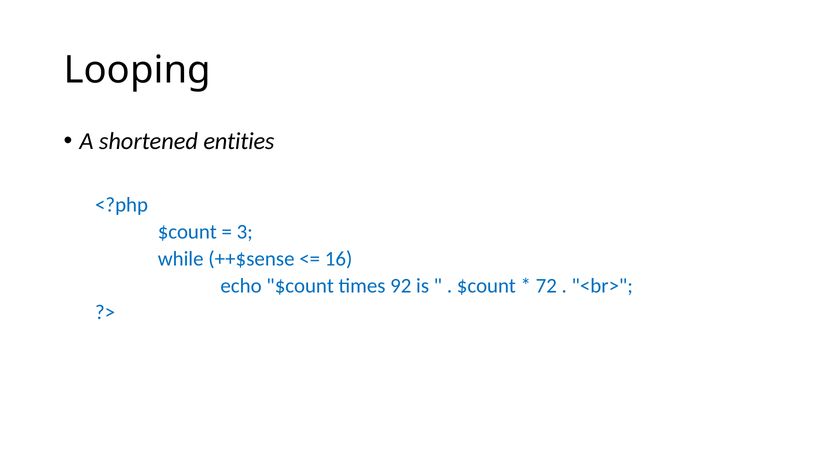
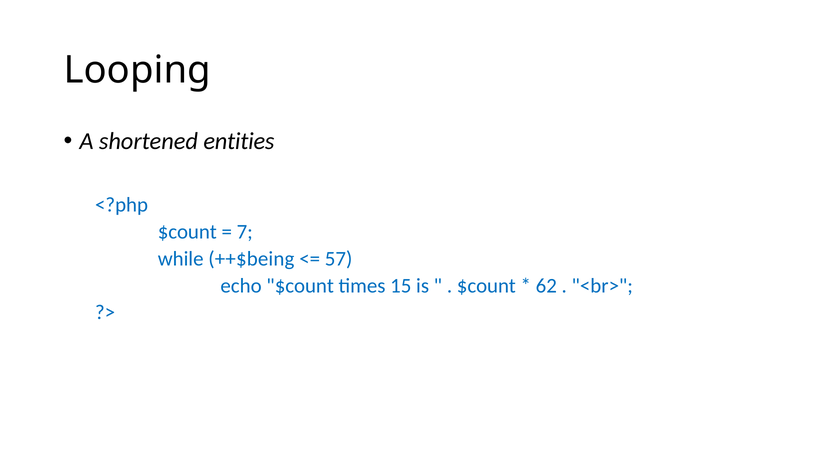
3: 3 -> 7
++$sense: ++$sense -> ++$being
16: 16 -> 57
92: 92 -> 15
72: 72 -> 62
